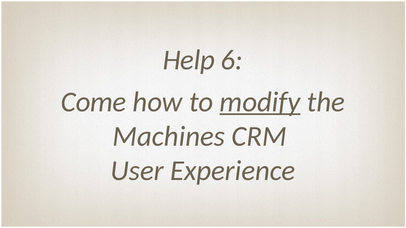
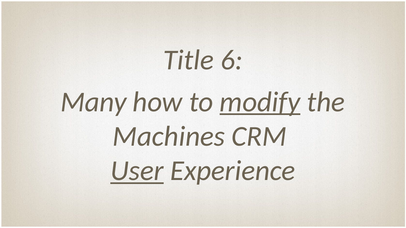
Help: Help -> Title
Come: Come -> Many
User underline: none -> present
